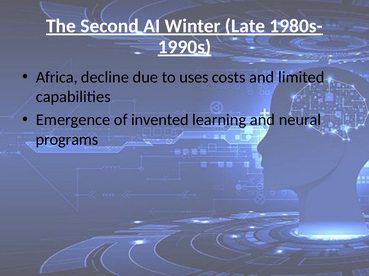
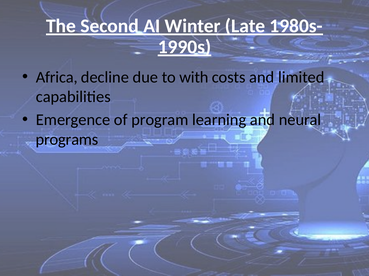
uses: uses -> with
invented: invented -> program
